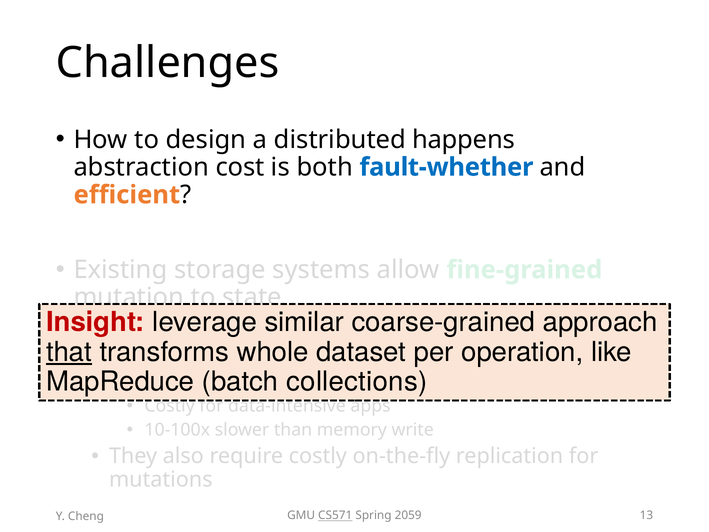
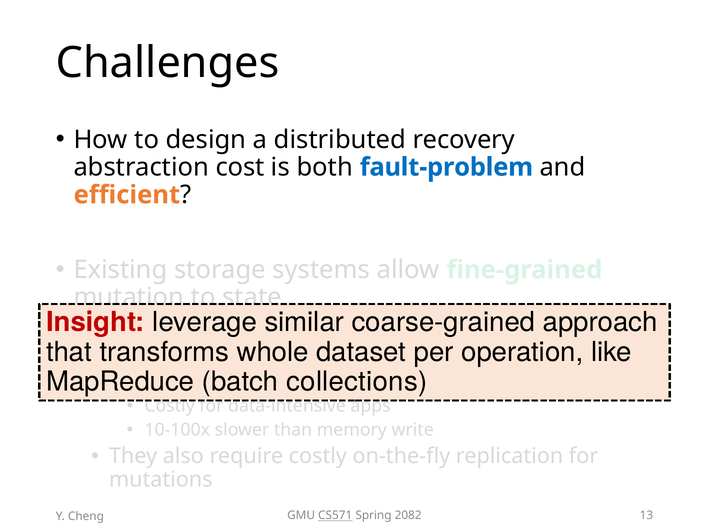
happens: happens -> recovery
fault-whether: fault-whether -> fault-problem
that underline: present -> none
2059: 2059 -> 2082
